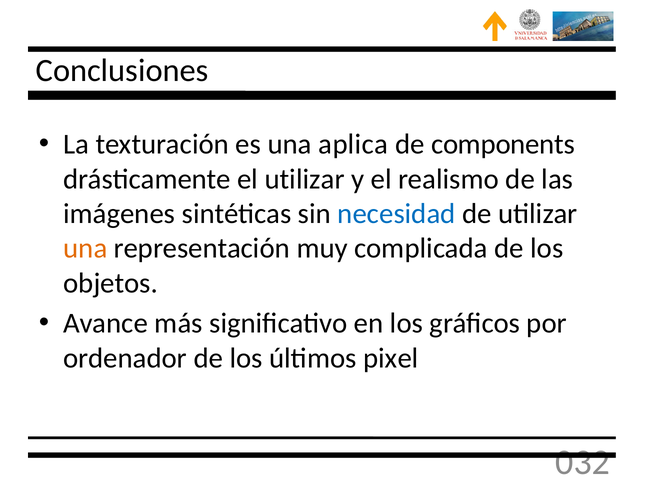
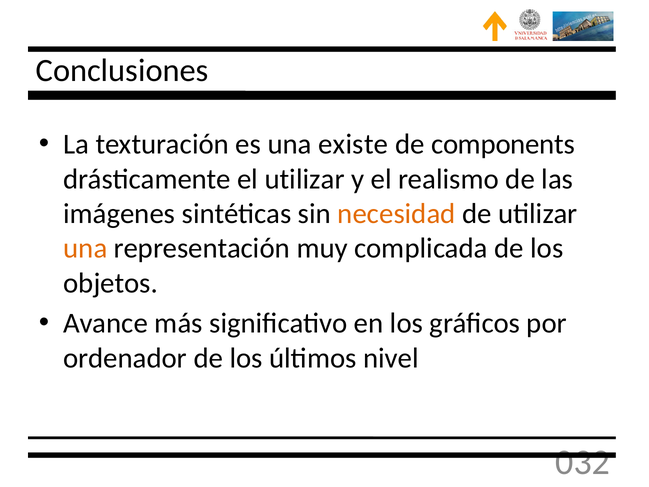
aplica: aplica -> existe
necesidad colour: blue -> orange
pixel: pixel -> nivel
